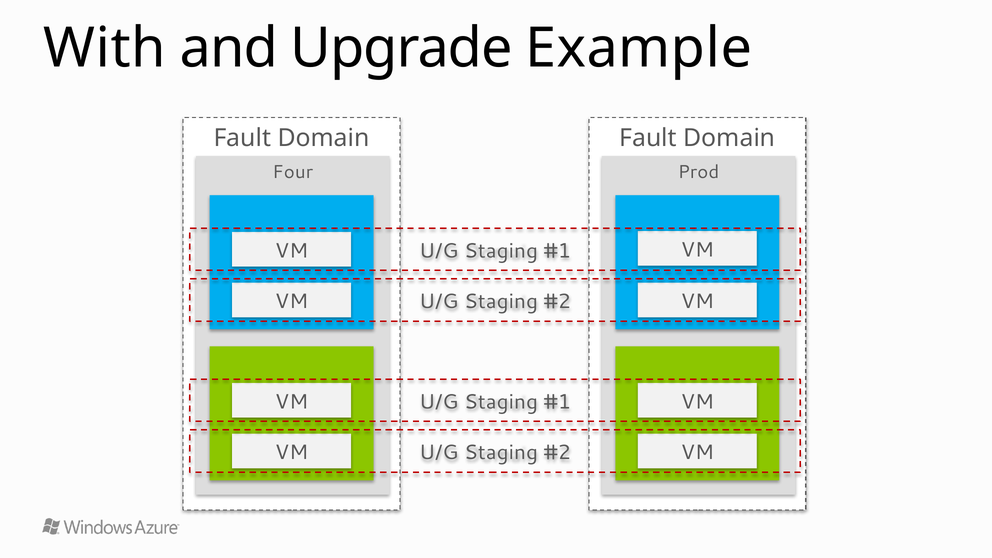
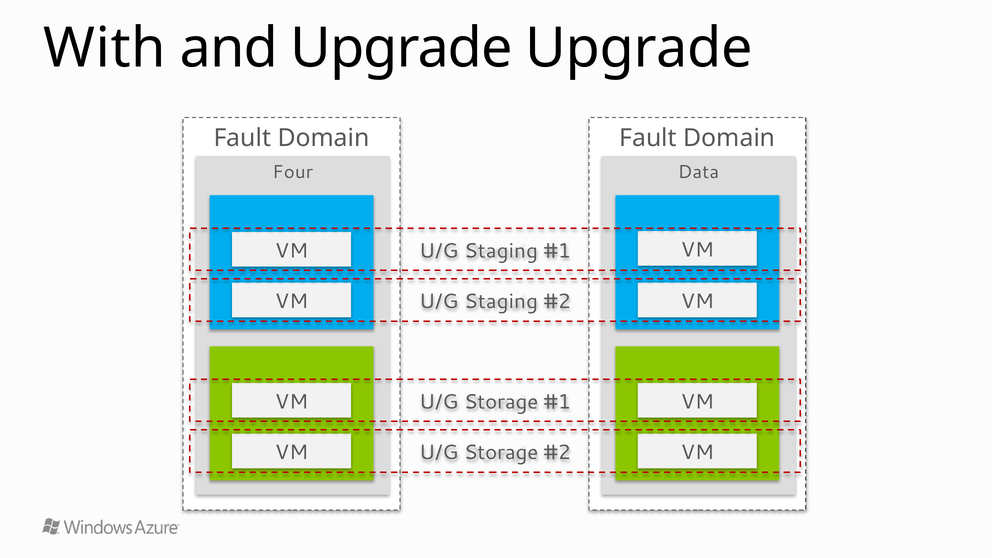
Upgrade Example: Example -> Upgrade
Prod: Prod -> Data
Staging at (501, 402): Staging -> Storage
Staging at (501, 453): Staging -> Storage
